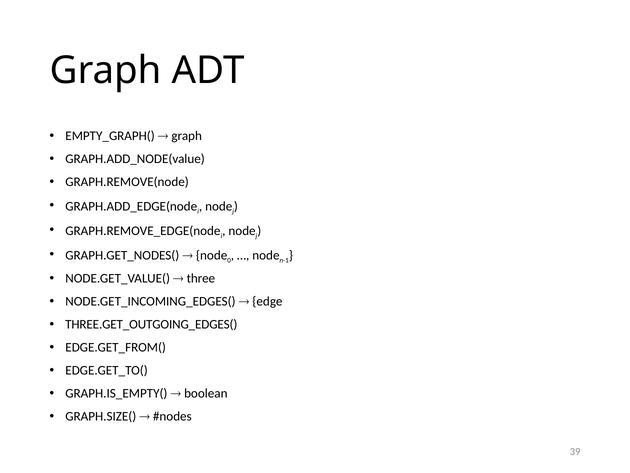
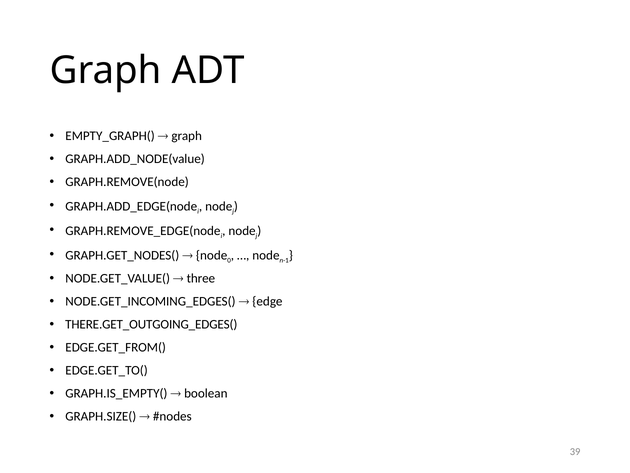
THREE.GET_OUTGOING_EDGES(: THREE.GET_OUTGOING_EDGES( -> THERE.GET_OUTGOING_EDGES(
